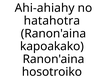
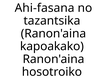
Ahi-ahiahy: Ahi-ahiahy -> Ahi-fasana
hatahotra: hatahotra -> tazantsika
